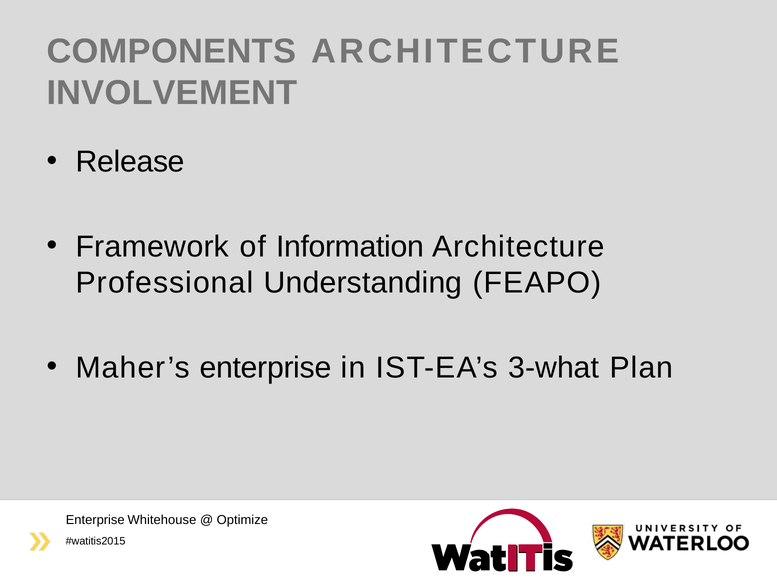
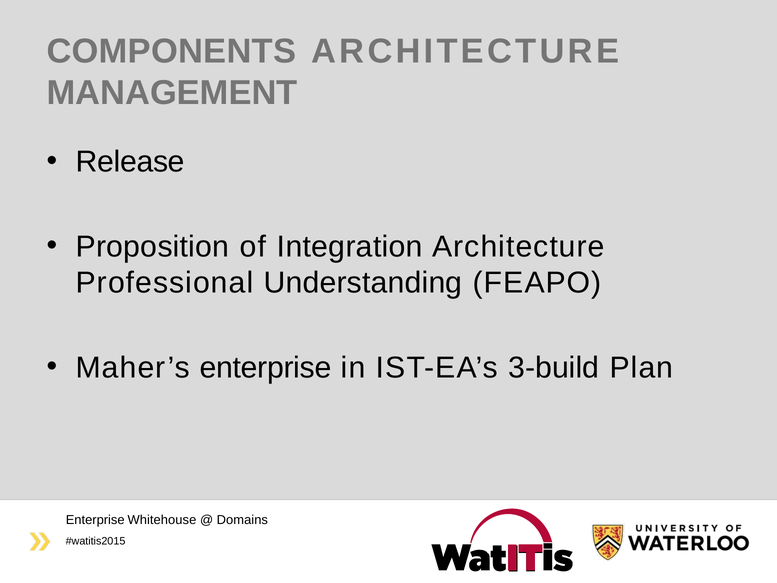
INVOLVEMENT: INVOLVEMENT -> MANAGEMENT
Framework: Framework -> Proposition
Information: Information -> Integration
3-what: 3-what -> 3-build
Optimize: Optimize -> Domains
